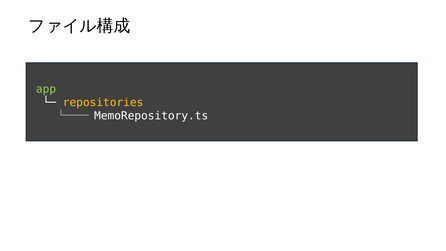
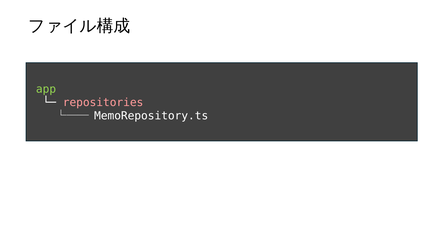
repositories colour: yellow -> pink
